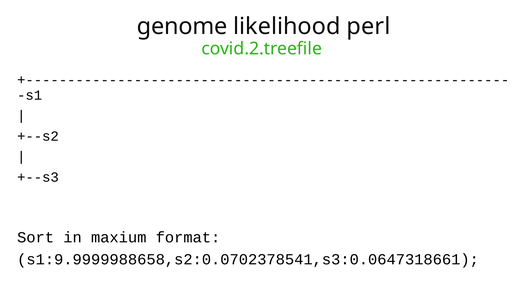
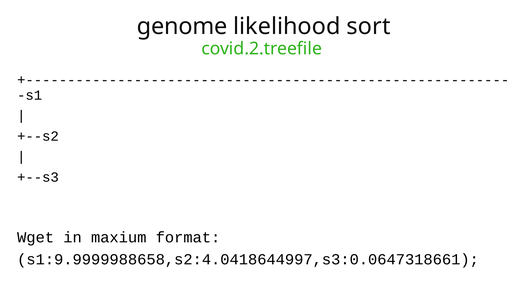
perl: perl -> sort
Sort: Sort -> Wget
s1:9.9999988658,s2:0.0702378541,s3:0.0647318661: s1:9.9999988658,s2:0.0702378541,s3:0.0647318661 -> s1:9.9999988658,s2:4.0418644997,s3:0.0647318661
